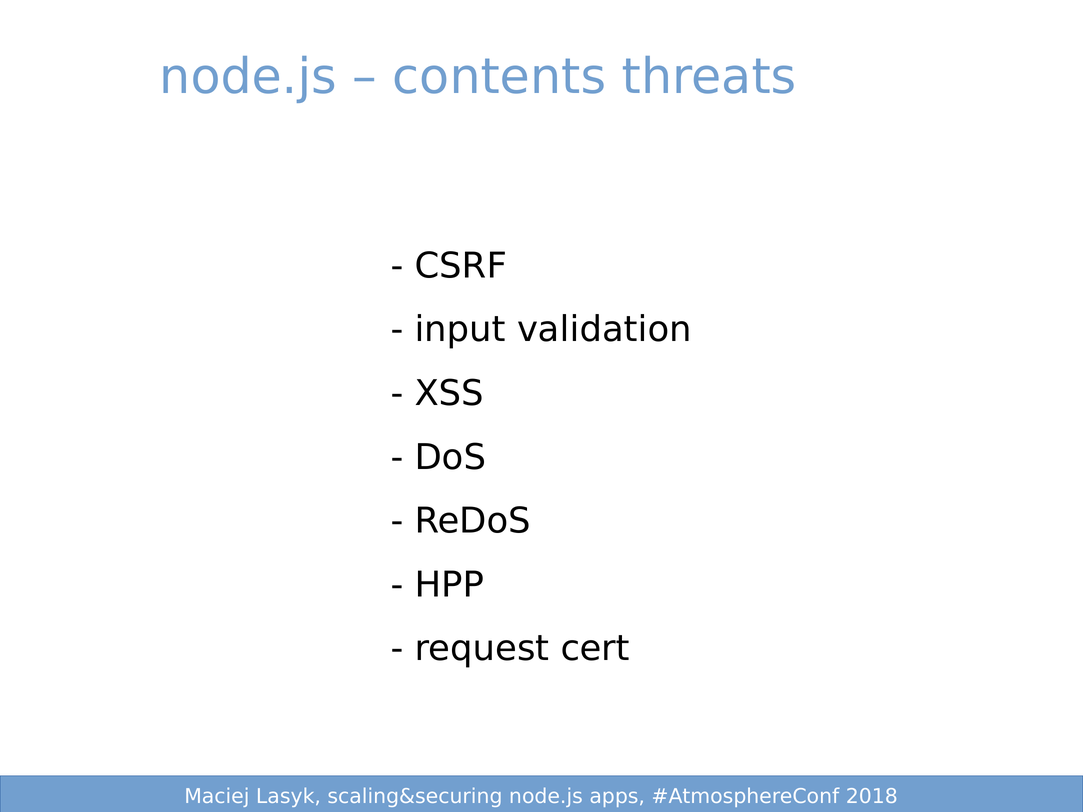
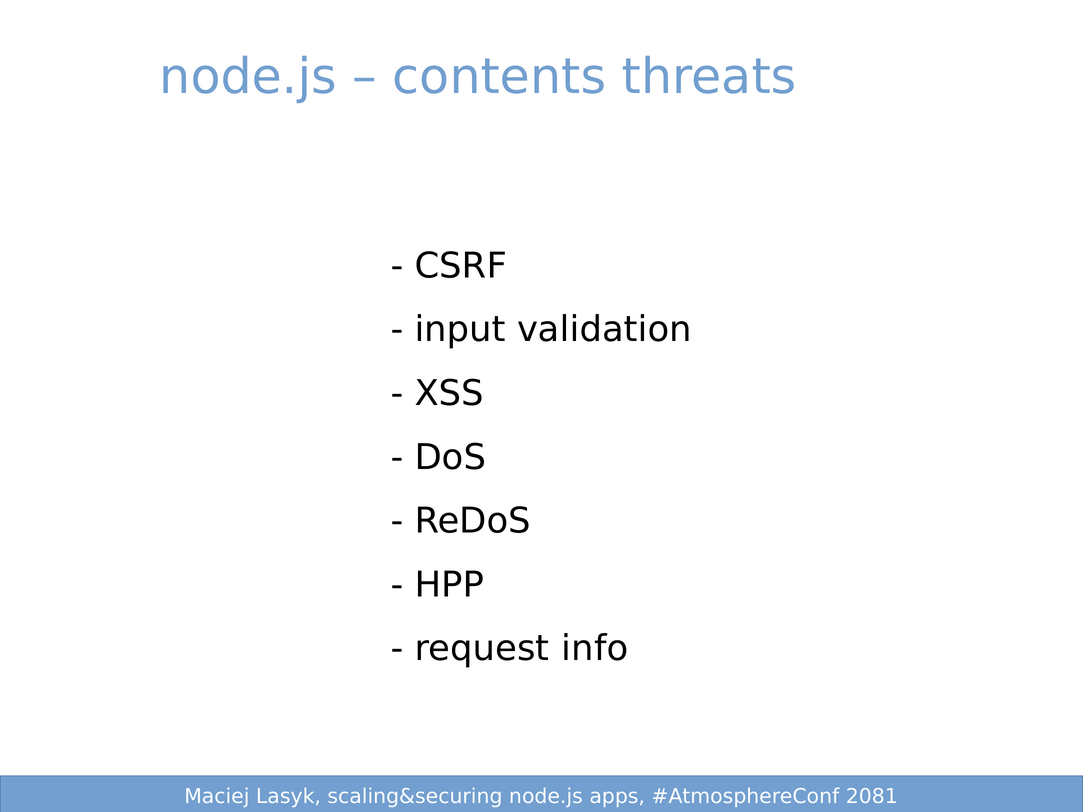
cert: cert -> info
2018: 2018 -> 2081
